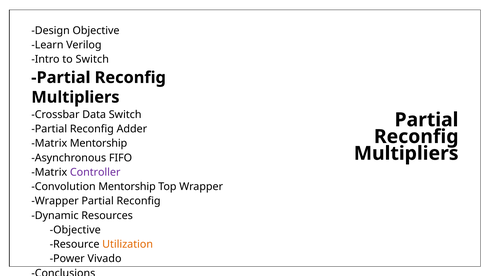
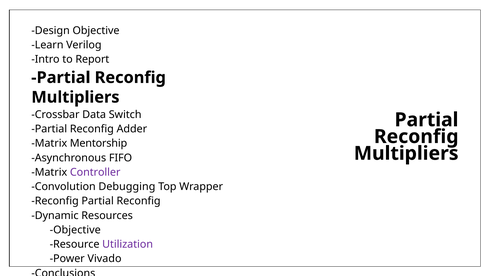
to Switch: Switch -> Report
Convolution Mentorship: Mentorship -> Debugging
Wrapper at (55, 201): Wrapper -> Reconfig
Utilization colour: orange -> purple
